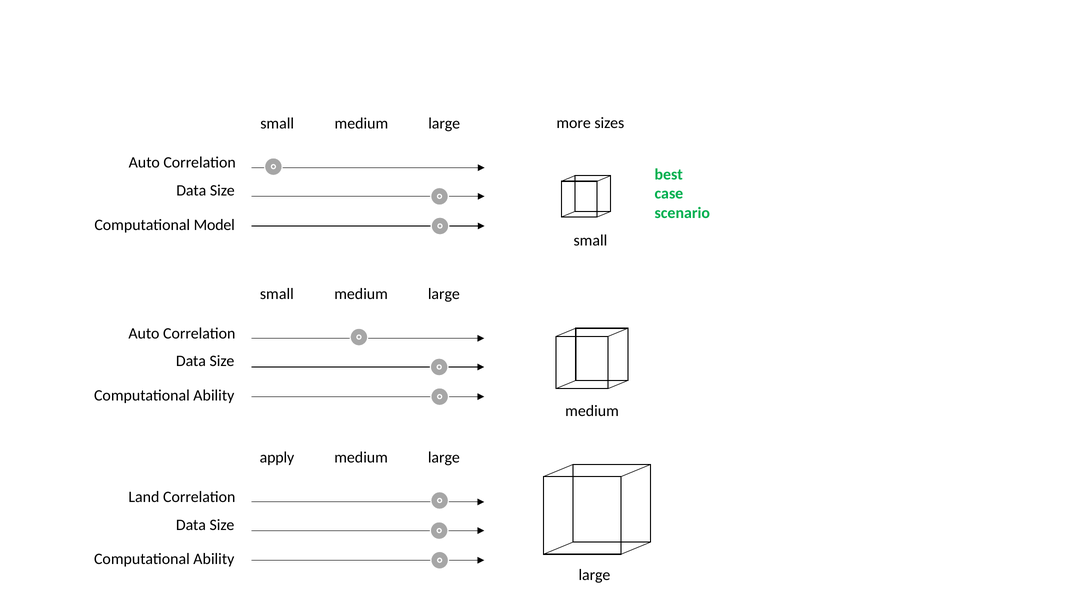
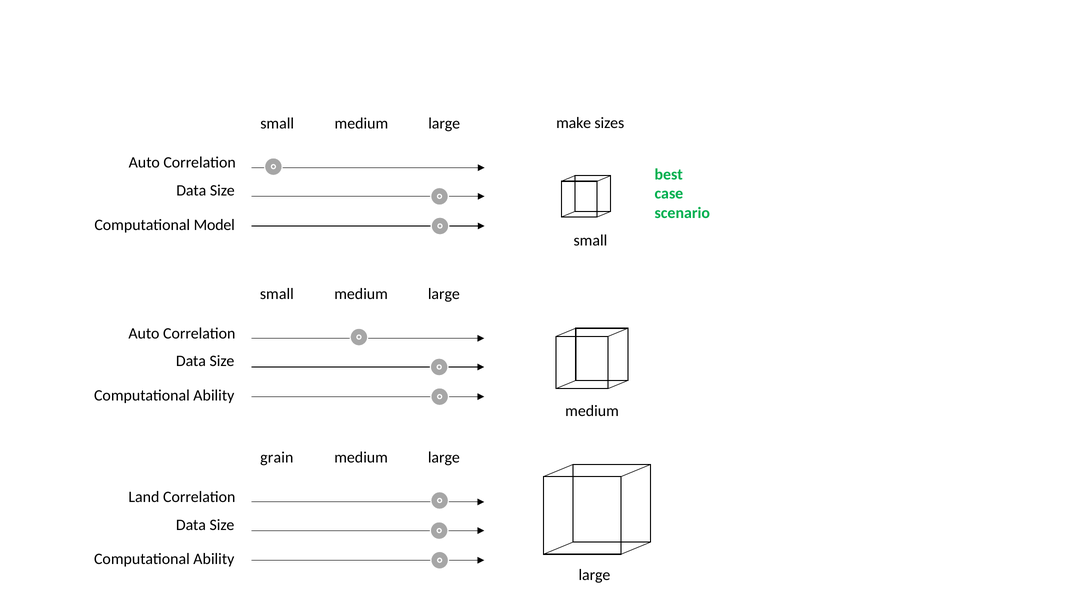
more: more -> make
apply: apply -> grain
